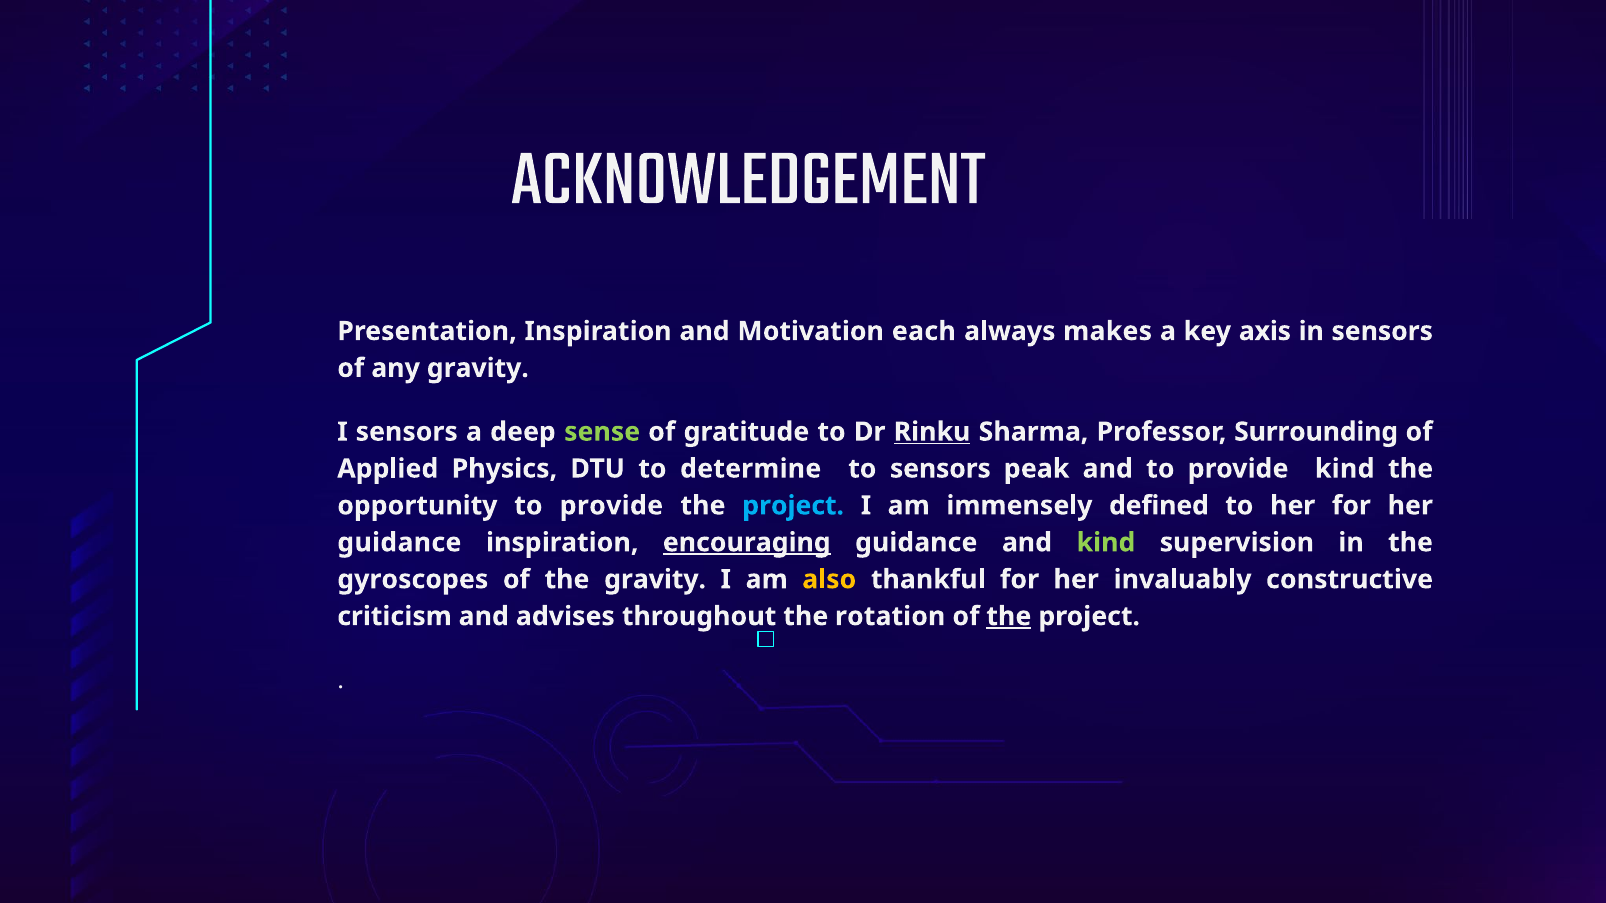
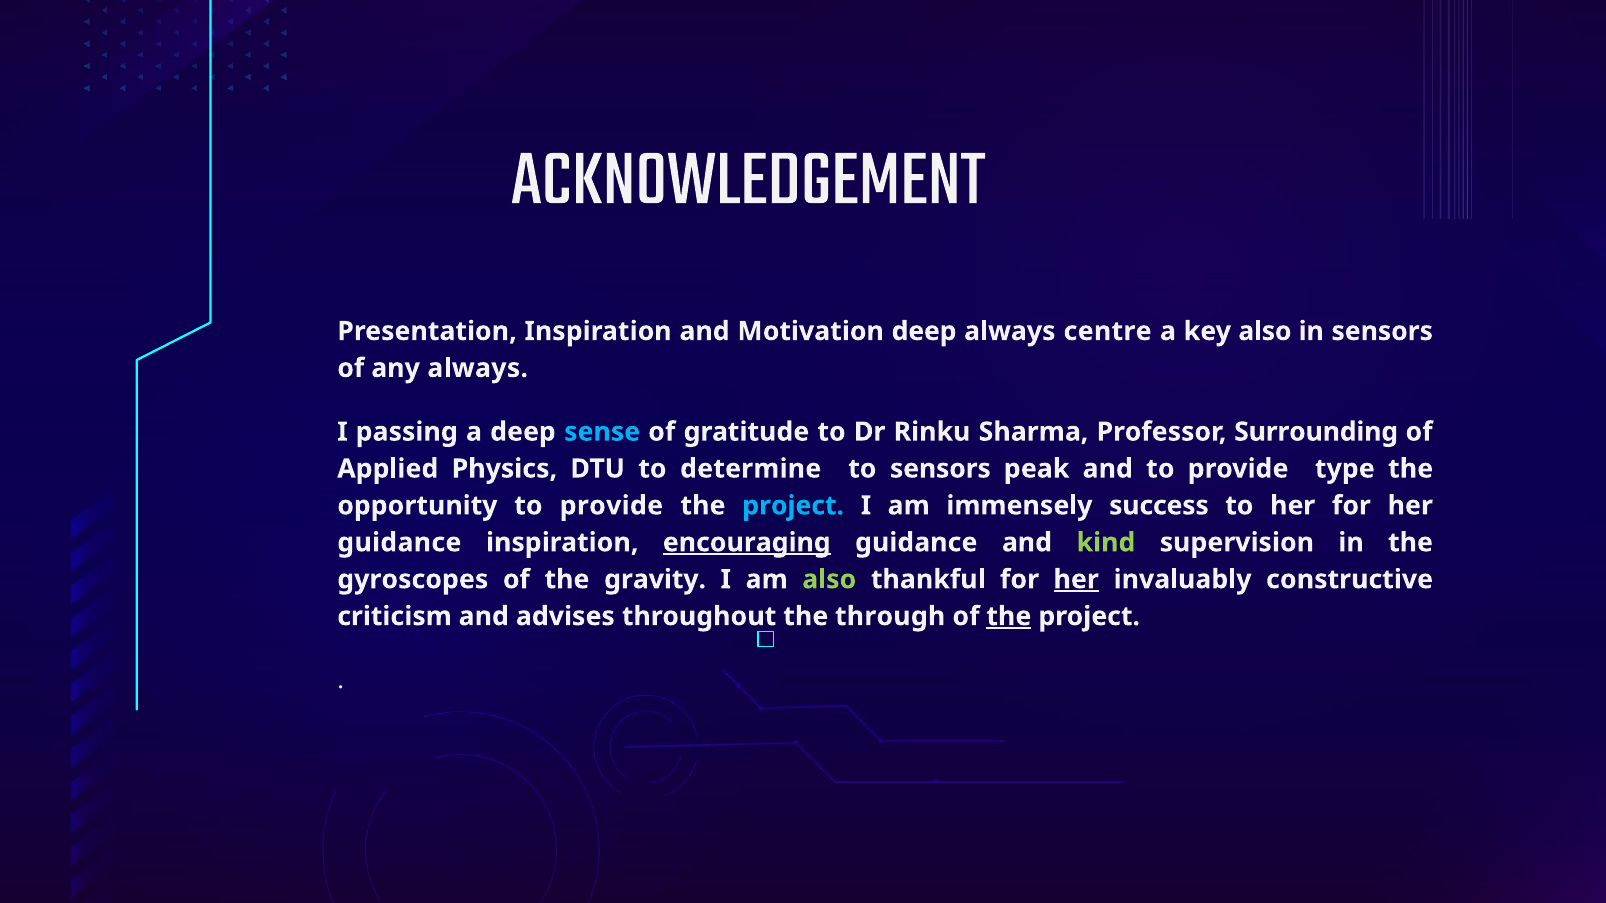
Motivation each: each -> deep
makes: makes -> centre
key axis: axis -> also
any gravity: gravity -> always
I sensors: sensors -> passing
sense colour: light green -> light blue
Rinku underline: present -> none
provide kind: kind -> type
defined: defined -> success
also at (829, 580) colour: yellow -> light green
her at (1076, 580) underline: none -> present
rotation: rotation -> through
